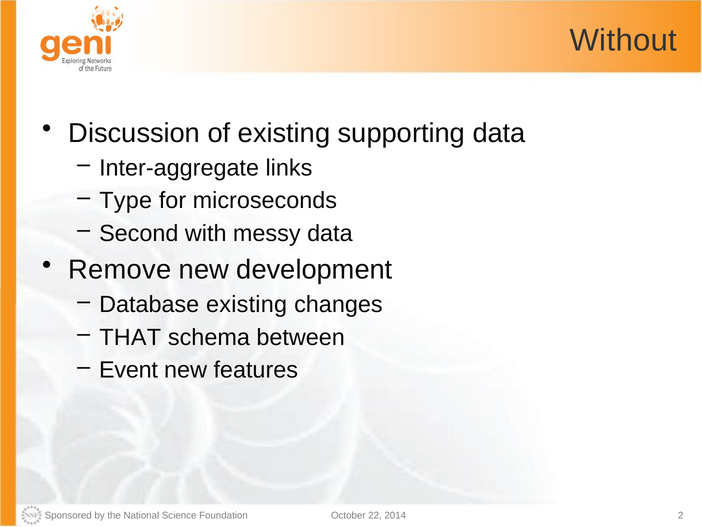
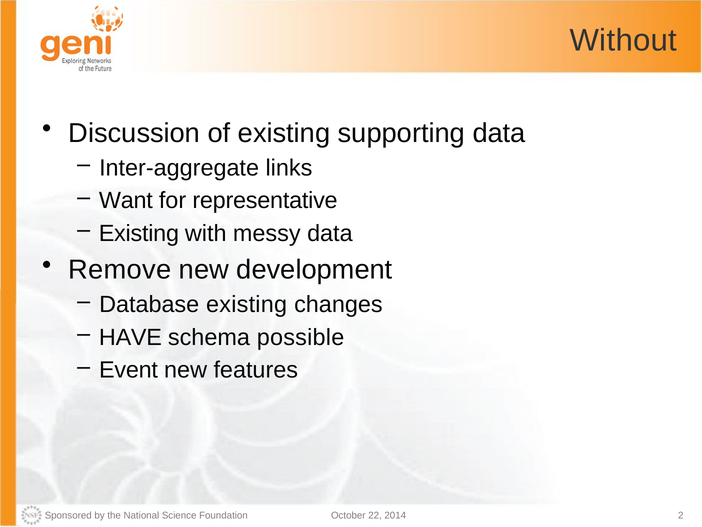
Type: Type -> Want
microseconds: microseconds -> representative
Second at (139, 233): Second -> Existing
THAT: THAT -> HAVE
between: between -> possible
